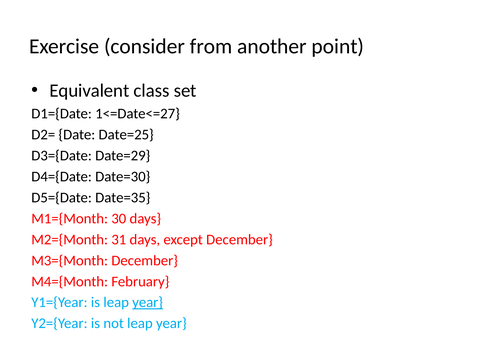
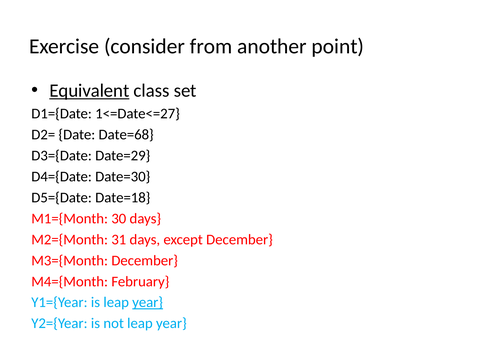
Equivalent underline: none -> present
Date=25: Date=25 -> Date=68
Date=35: Date=35 -> Date=18
